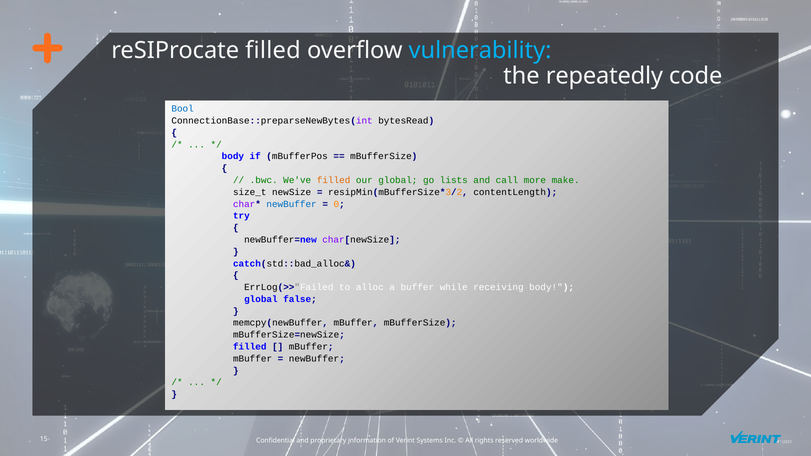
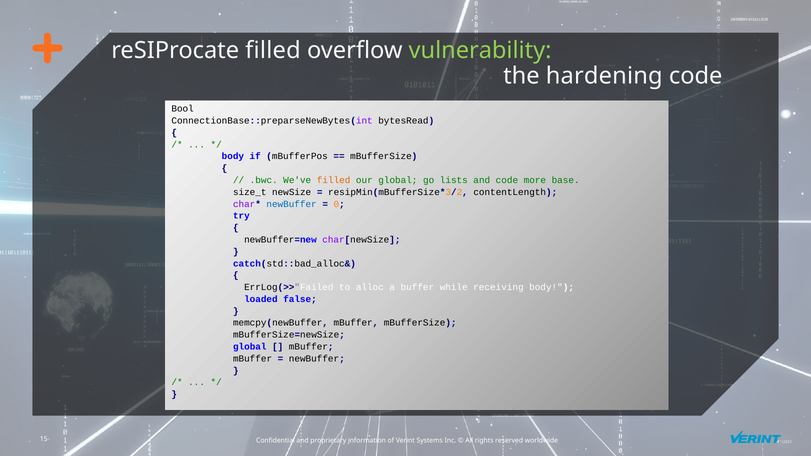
vulnerability colour: light blue -> light green
repeatedly: repeatedly -> hardening
Bool colour: blue -> black
and call: call -> code
make: make -> base
global at (261, 299): global -> loaded
filled at (250, 347): filled -> global
